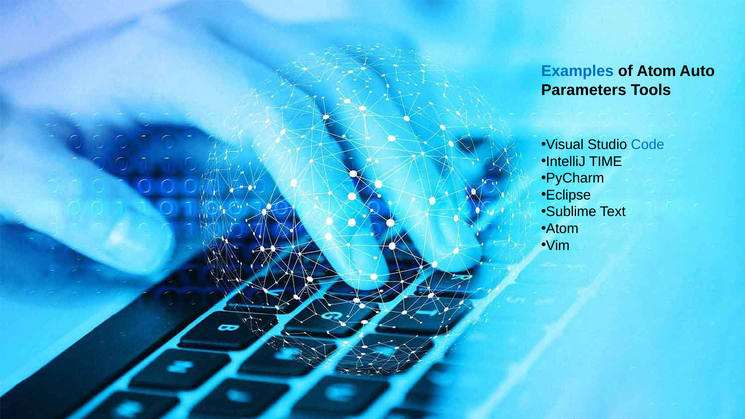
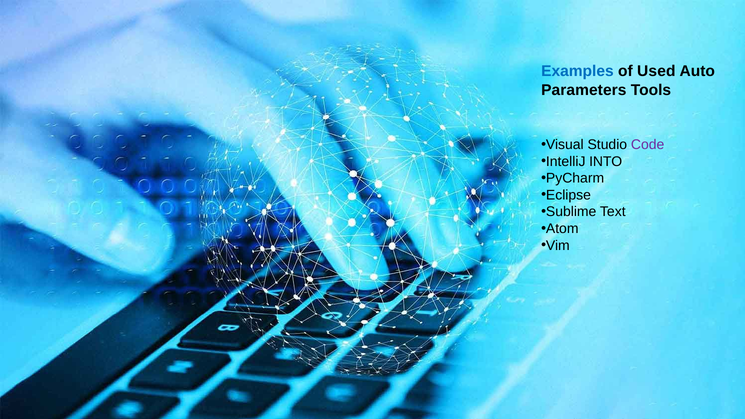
of Atom: Atom -> Used
Code colour: blue -> purple
TIME: TIME -> INTO
